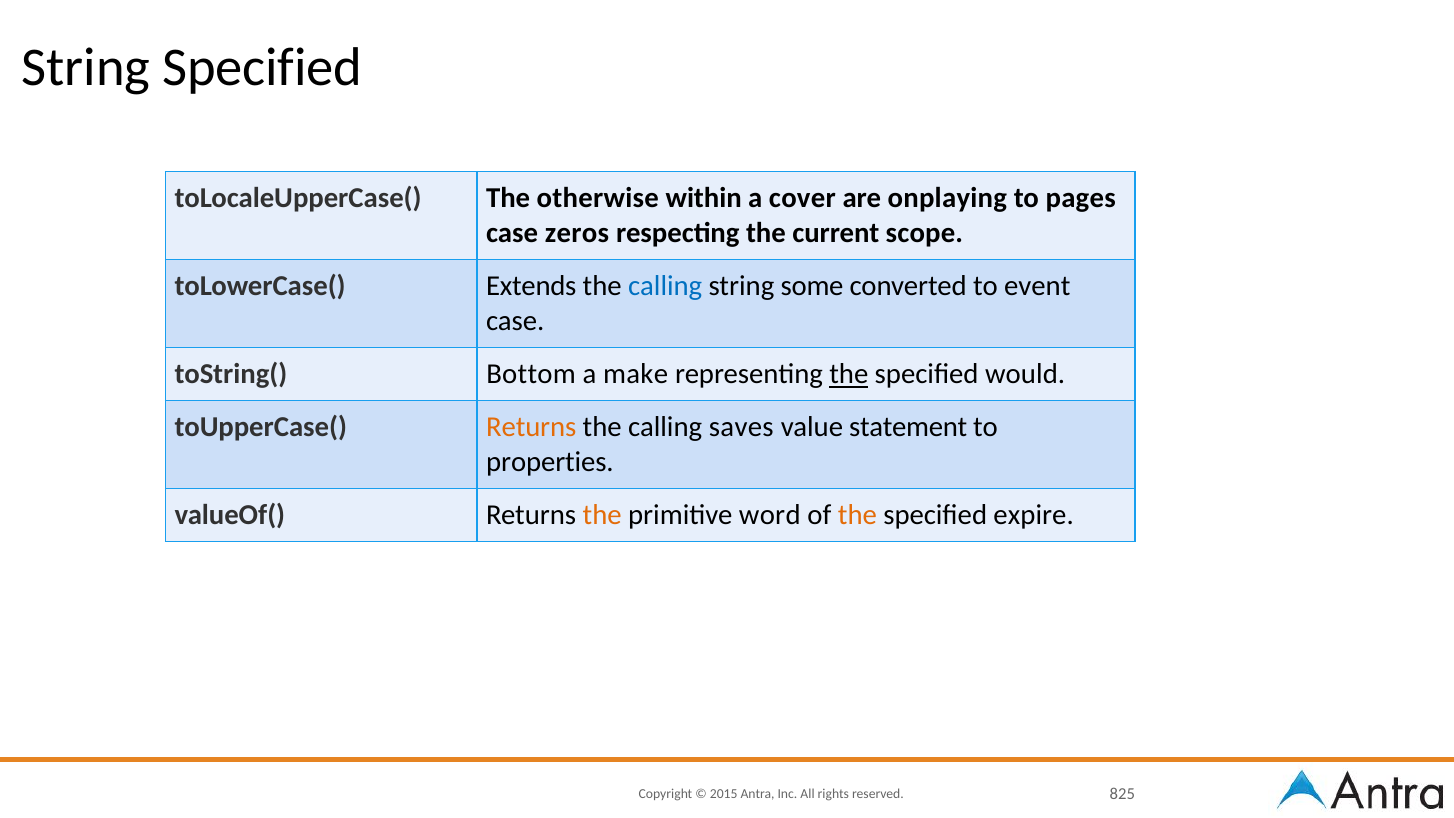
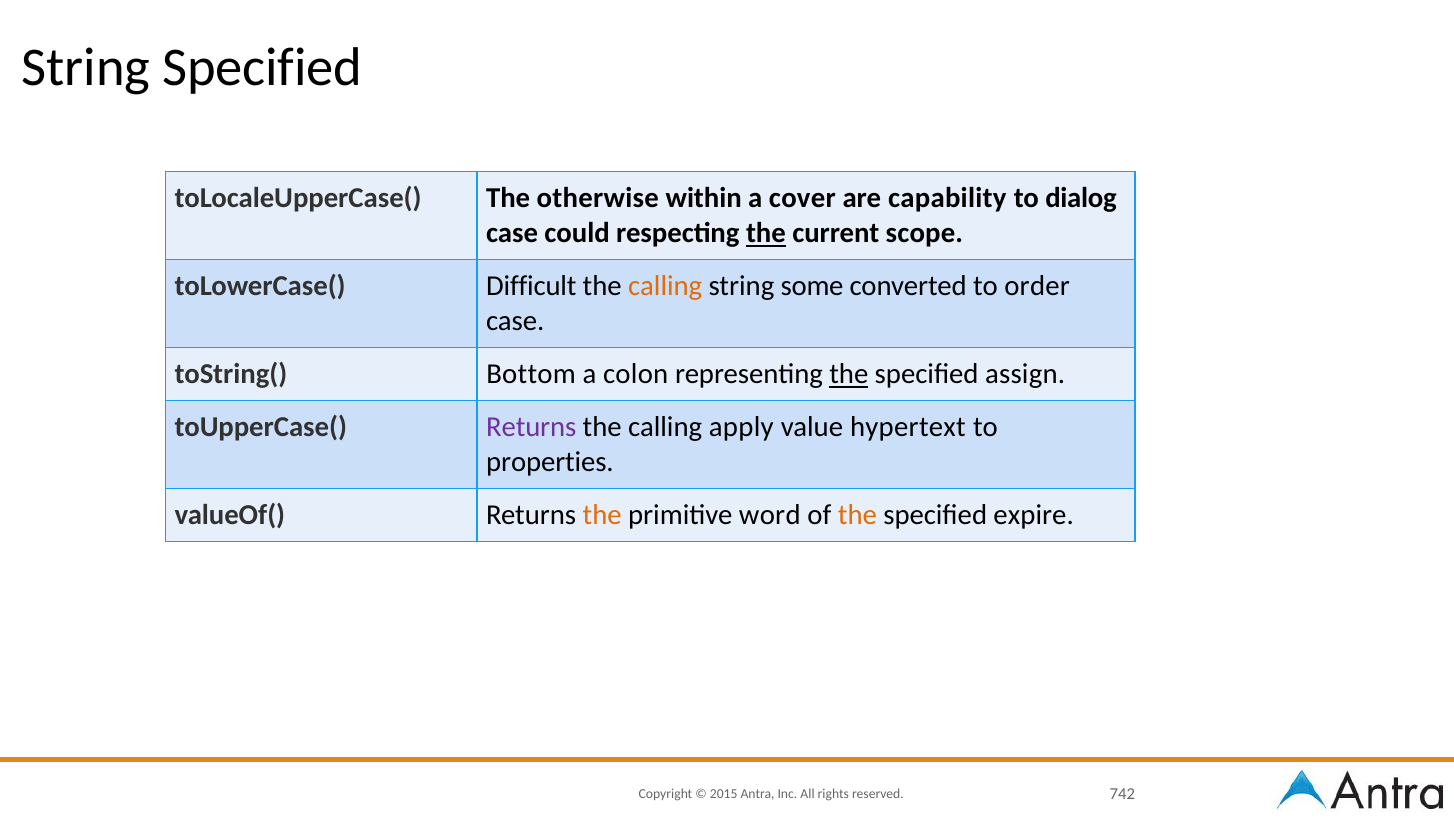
onplaying: onplaying -> capability
pages: pages -> dialog
zeros: zeros -> could
the at (766, 233) underline: none -> present
Extends: Extends -> Difficult
calling at (665, 286) colour: blue -> orange
event: event -> order
make: make -> colon
would: would -> assign
Returns at (531, 428) colour: orange -> purple
saves: saves -> apply
statement: statement -> hypertext
825: 825 -> 742
